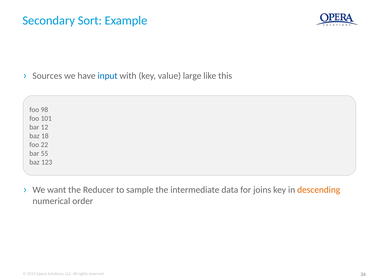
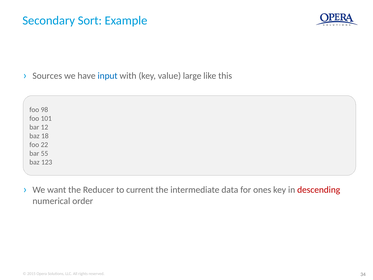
sample: sample -> current
joins: joins -> ones
descending colour: orange -> red
